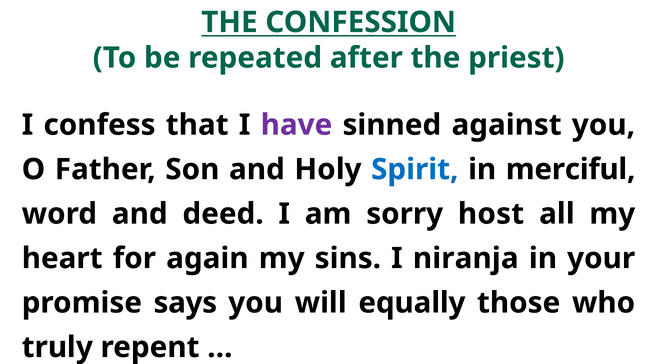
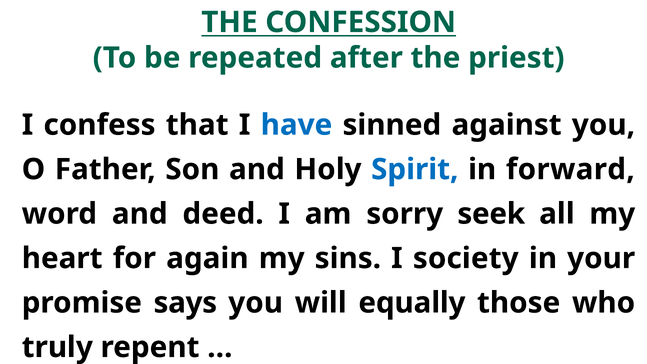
have colour: purple -> blue
merciful: merciful -> forward
host: host -> seek
niranja: niranja -> society
